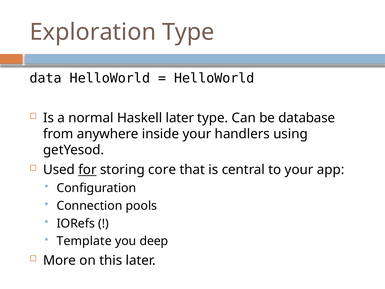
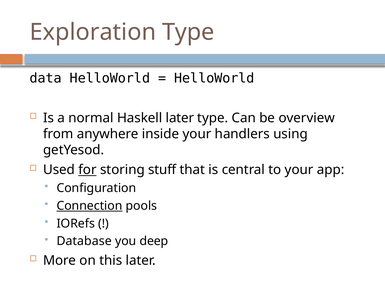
database: database -> overview
core: core -> stuff
Connection underline: none -> present
Template: Template -> Database
